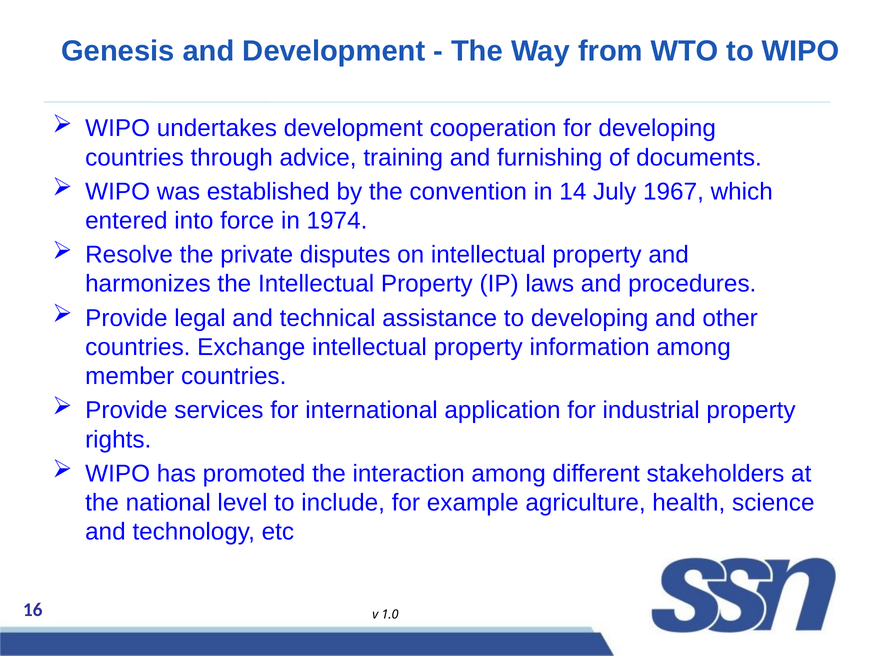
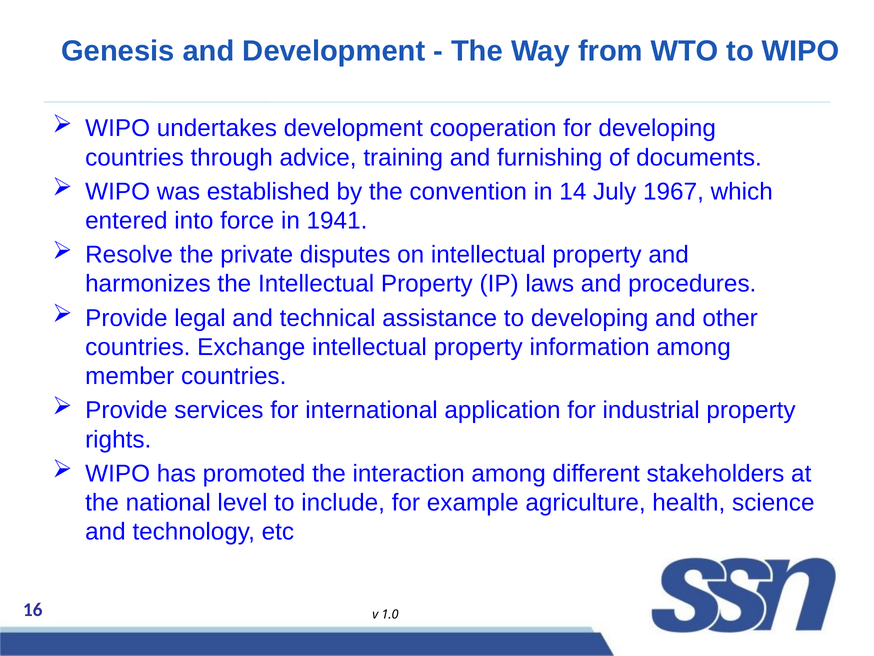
1974: 1974 -> 1941
